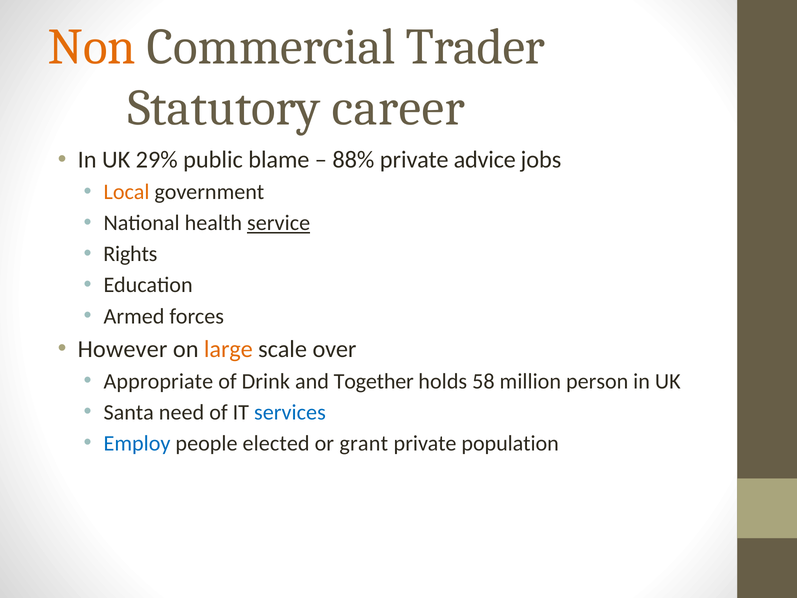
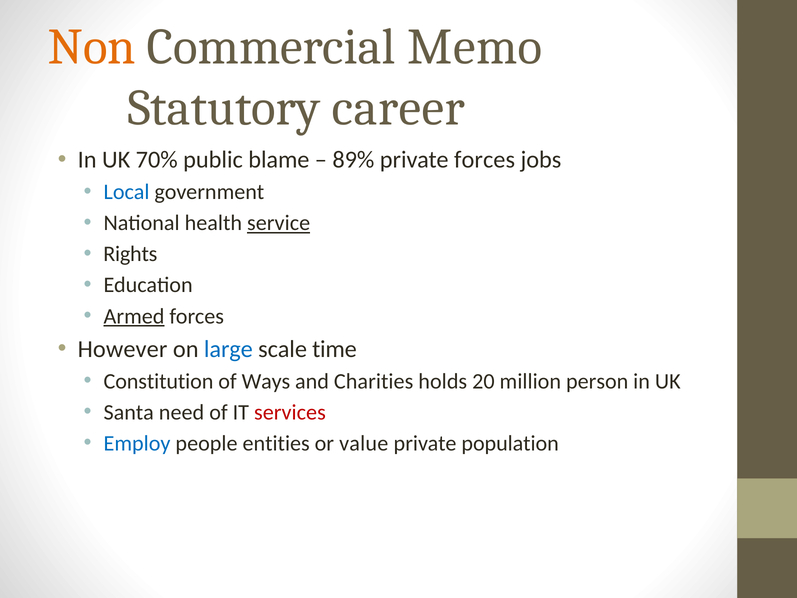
Trader: Trader -> Memo
29%: 29% -> 70%
88%: 88% -> 89%
private advice: advice -> forces
Local colour: orange -> blue
Armed underline: none -> present
large colour: orange -> blue
over: over -> time
Appropriate: Appropriate -> Constitution
Drink: Drink -> Ways
Together: Together -> Charities
58: 58 -> 20
services colour: blue -> red
elected: elected -> entities
grant: grant -> value
